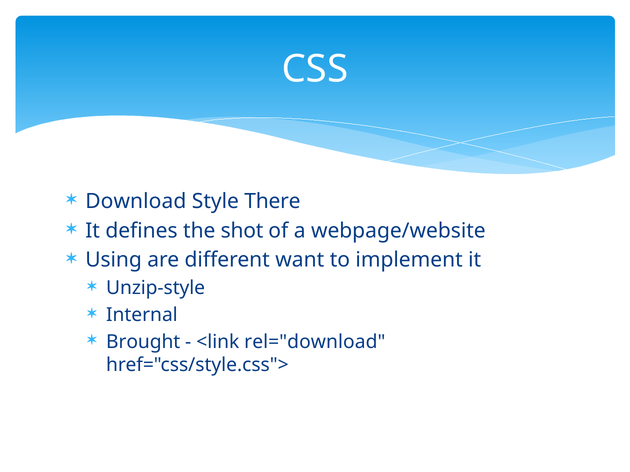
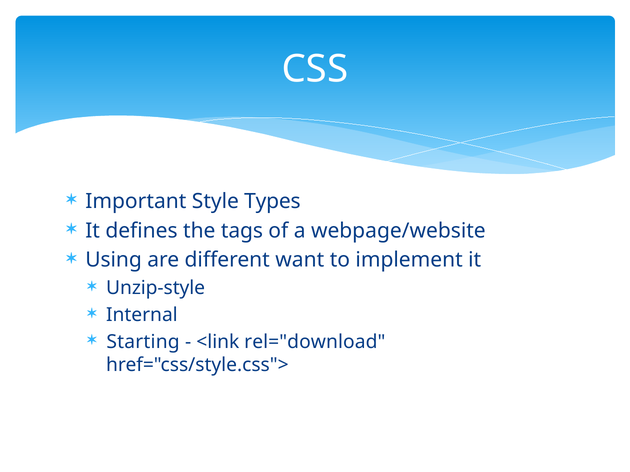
Download: Download -> Important
There: There -> Types
shot: shot -> tags
Brought: Brought -> Starting
